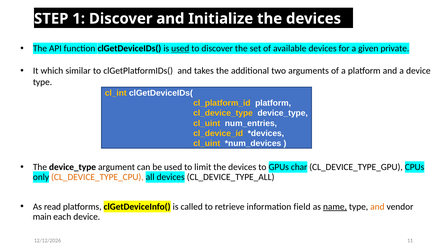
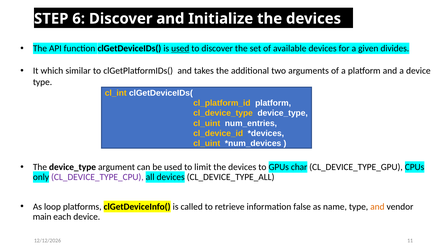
1: 1 -> 6
private: private -> divides
CL_DEVICE_TYPE_CPU colour: orange -> purple
read: read -> loop
field: field -> false
name underline: present -> none
